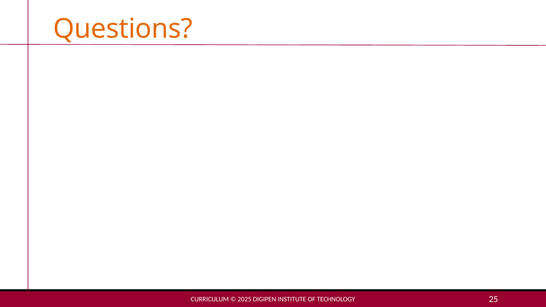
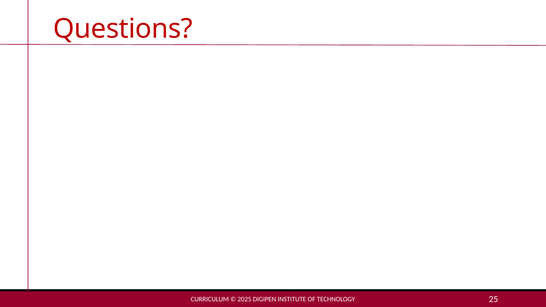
Questions colour: orange -> red
